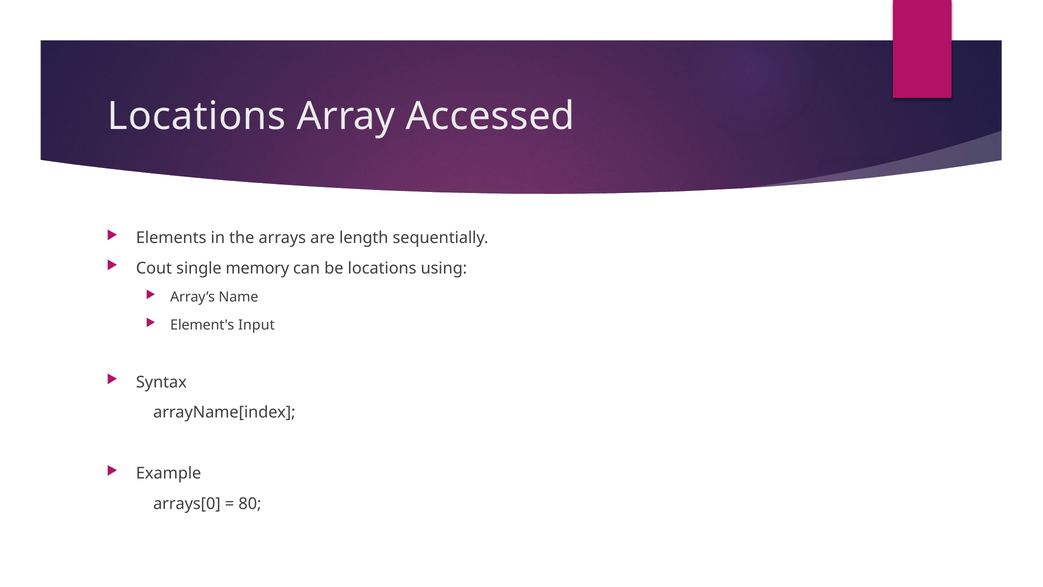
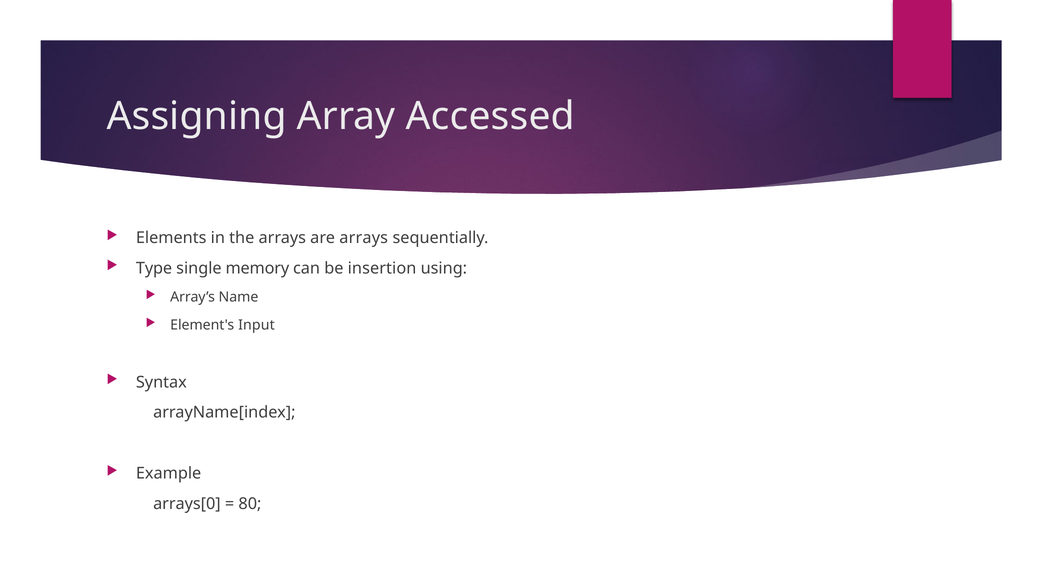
Locations at (197, 116): Locations -> Assigning
are length: length -> arrays
Cout: Cout -> Type
be locations: locations -> insertion
